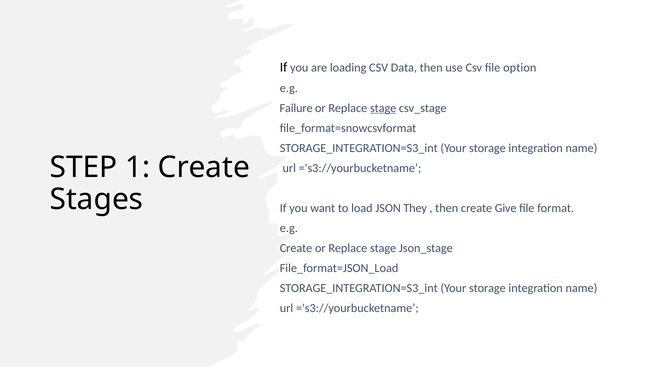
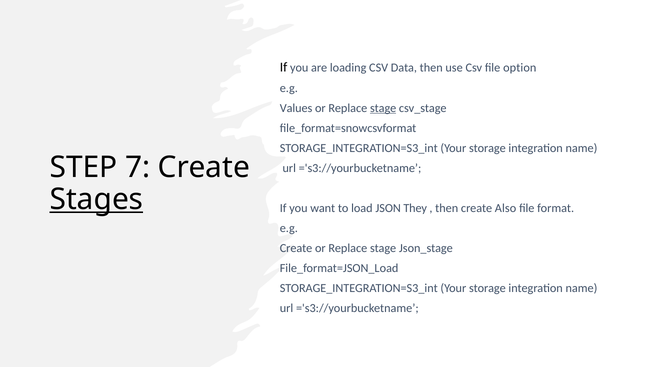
Failure: Failure -> Values
1: 1 -> 7
Stages underline: none -> present
Give: Give -> Also
